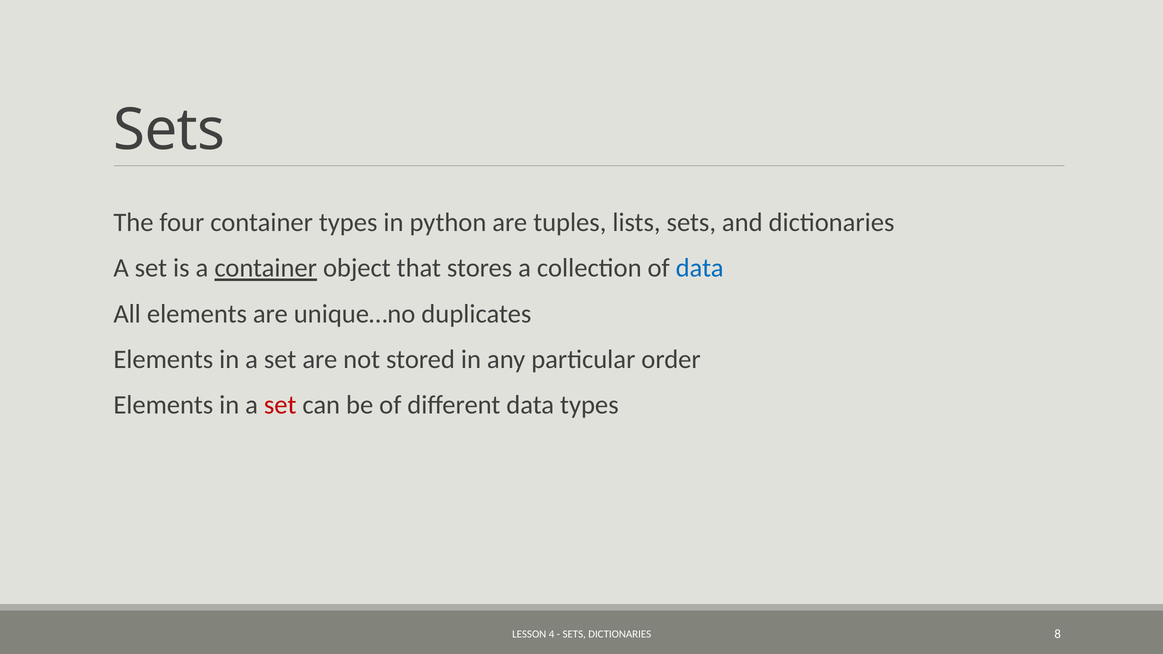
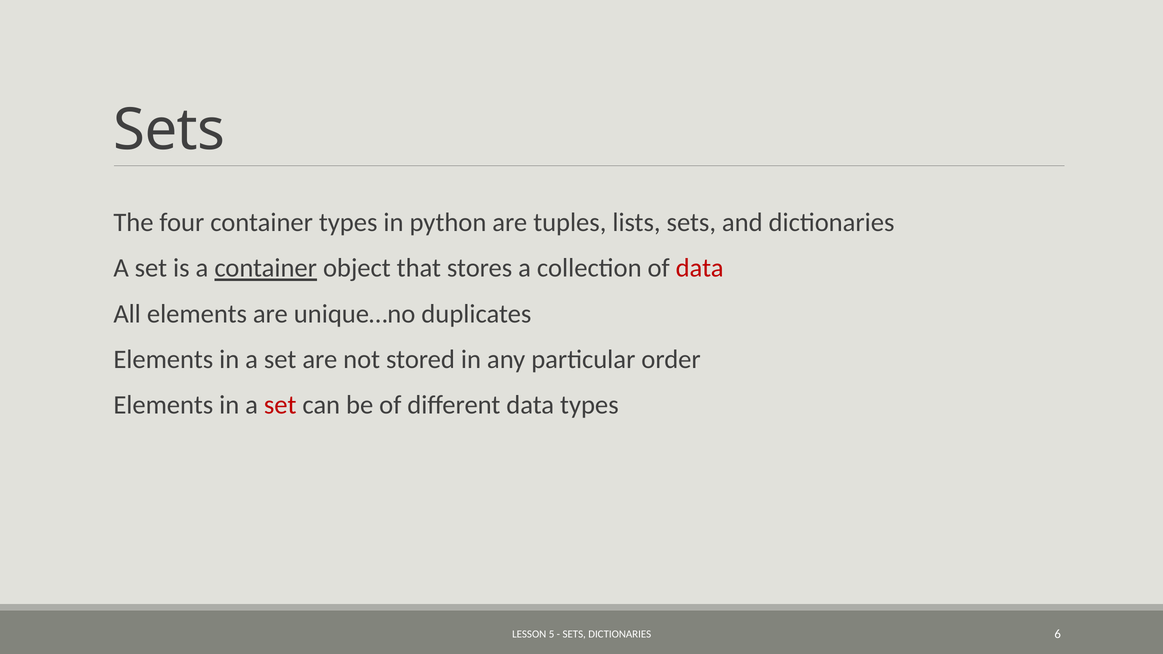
data at (700, 268) colour: blue -> red
4: 4 -> 5
8: 8 -> 6
